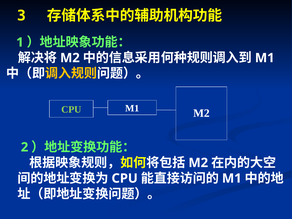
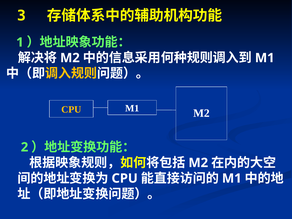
CPU at (71, 110) colour: light green -> yellow
